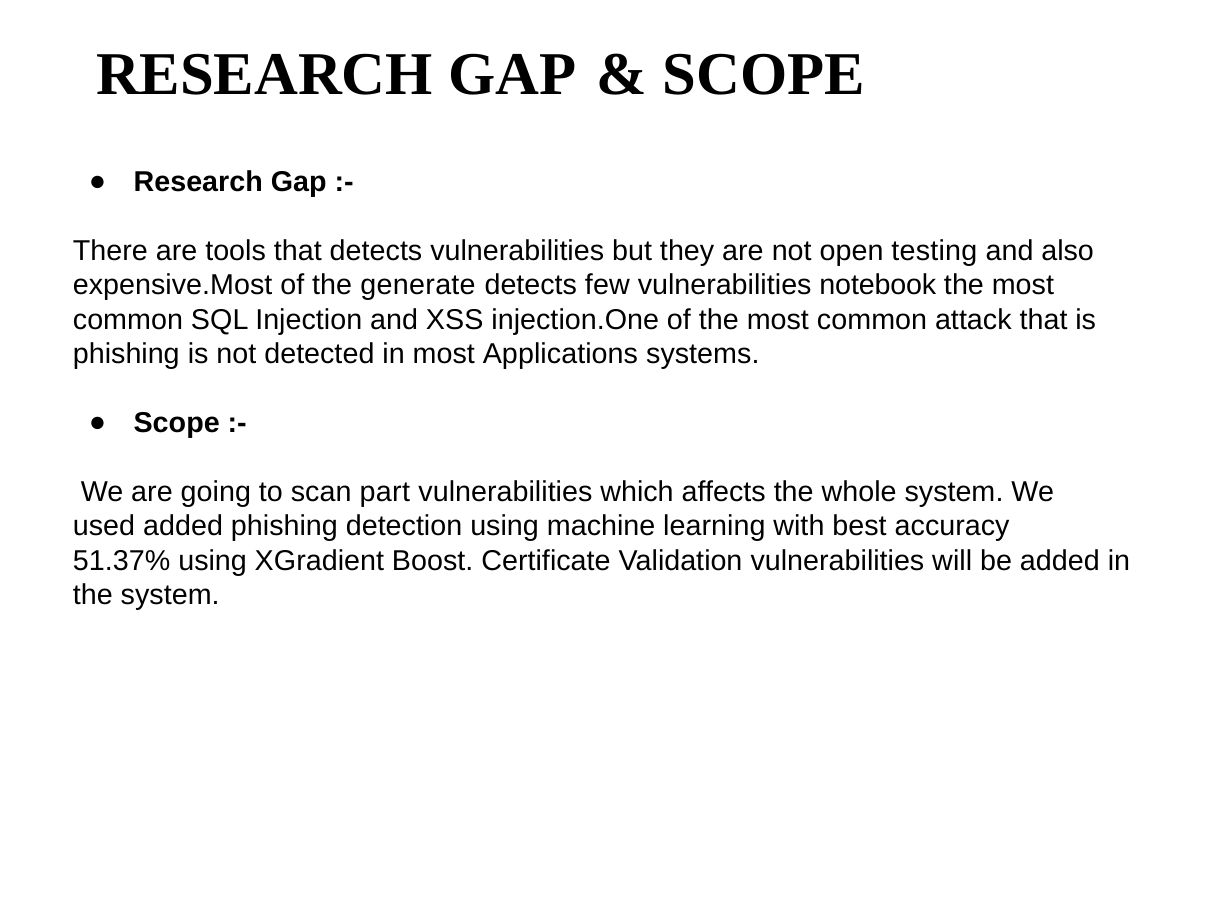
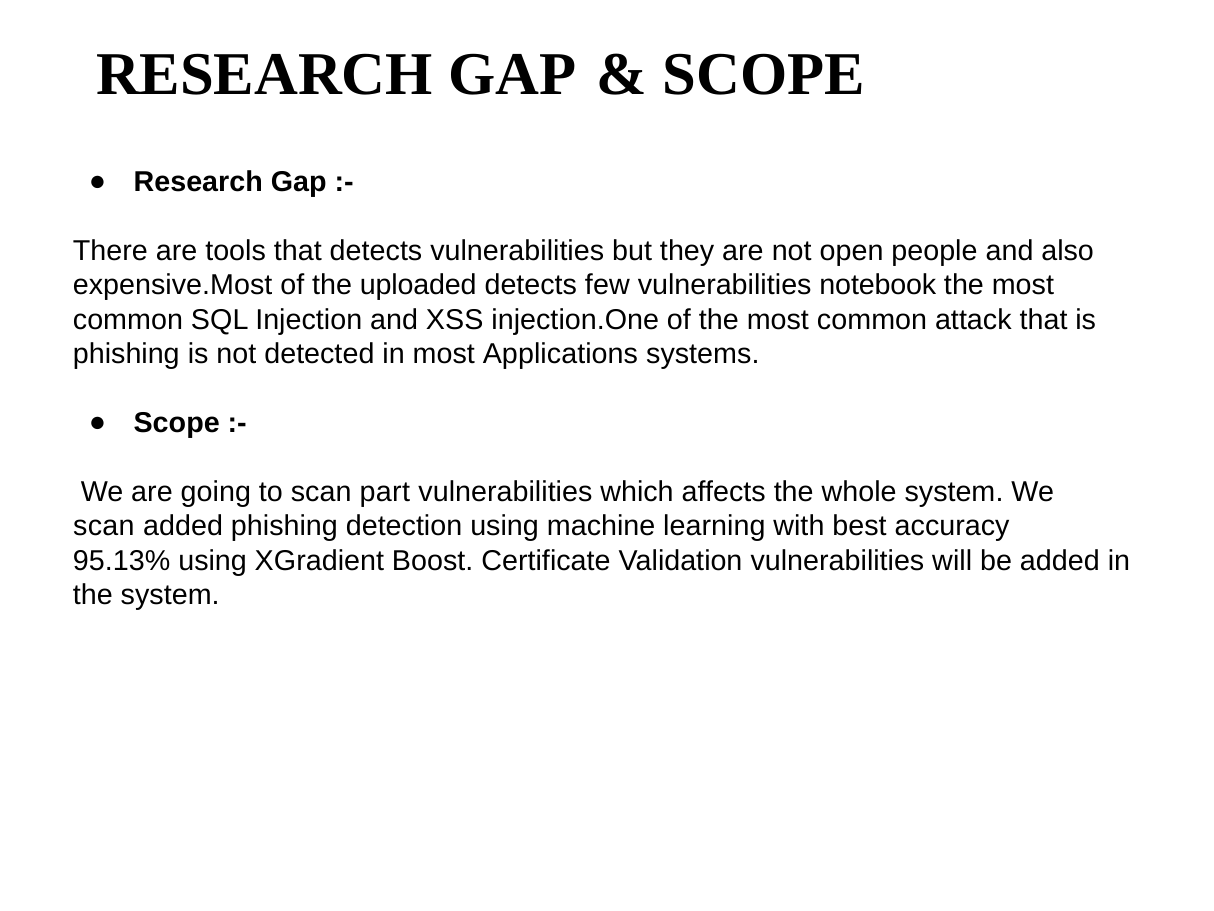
testing: testing -> people
generate: generate -> uploaded
used at (104, 526): used -> scan
51.37%: 51.37% -> 95.13%
